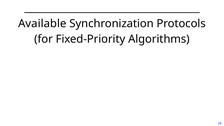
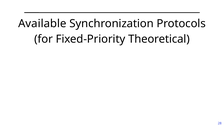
Algorithms: Algorithms -> Theoretical
